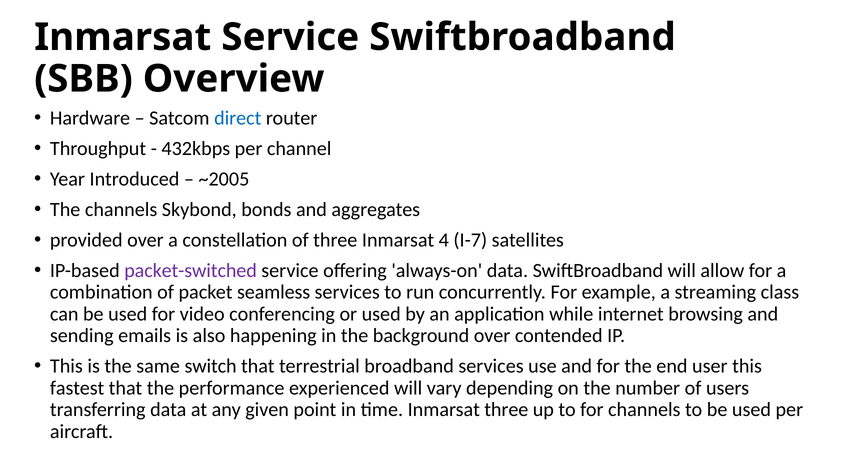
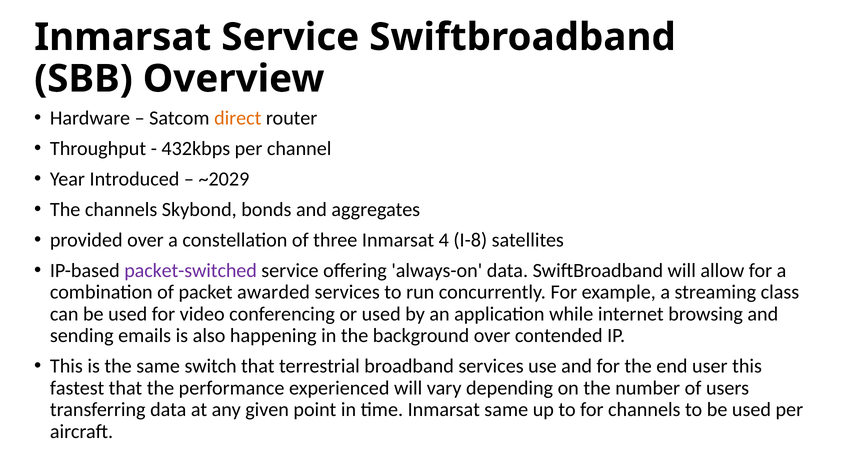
direct colour: blue -> orange
~2005: ~2005 -> ~2029
I-7: I-7 -> I-8
seamless: seamless -> awarded
Inmarsat three: three -> same
